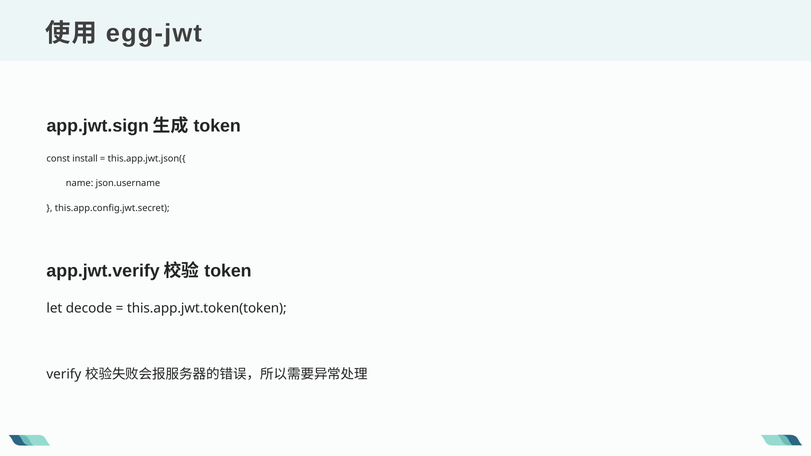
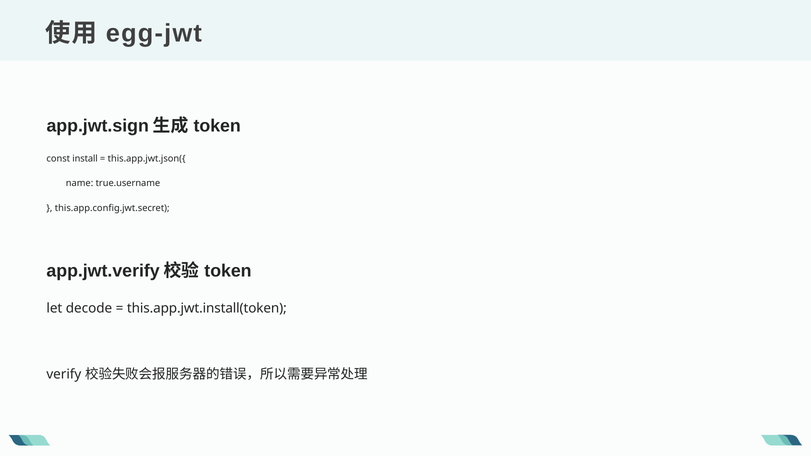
json.username: json.username -> true.username
this.app.jwt.token(token: this.app.jwt.token(token -> this.app.jwt.install(token
